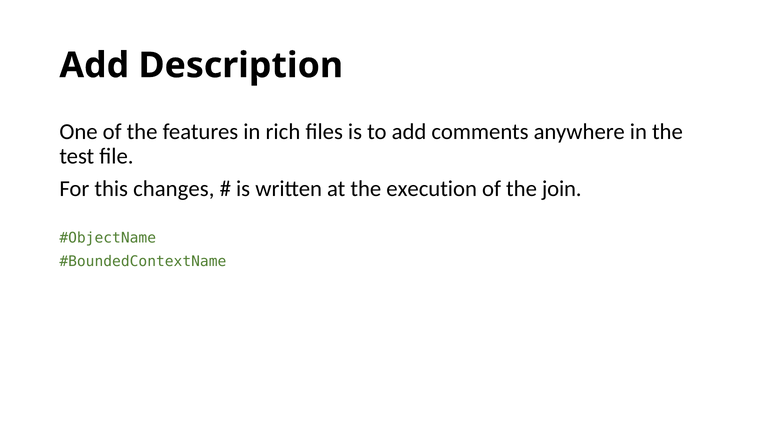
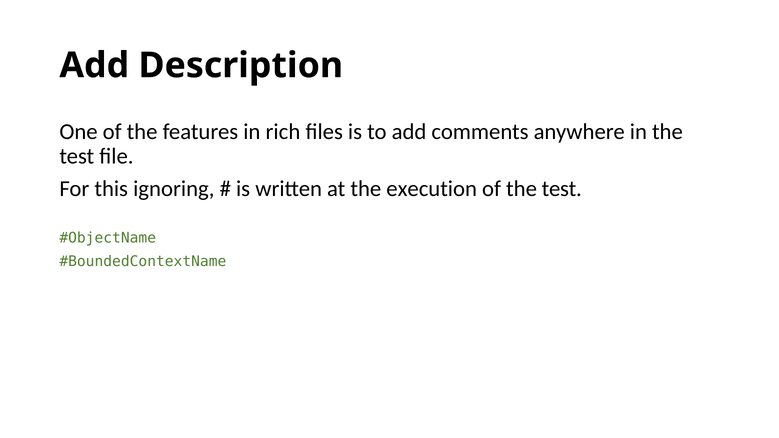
changes: changes -> ignoring
of the join: join -> test
